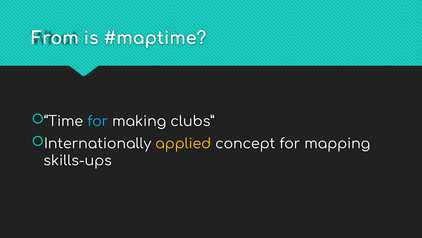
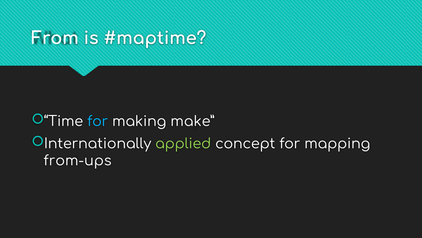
clubs: clubs -> make
applied colour: yellow -> light green
skills-ups: skills-ups -> from-ups
